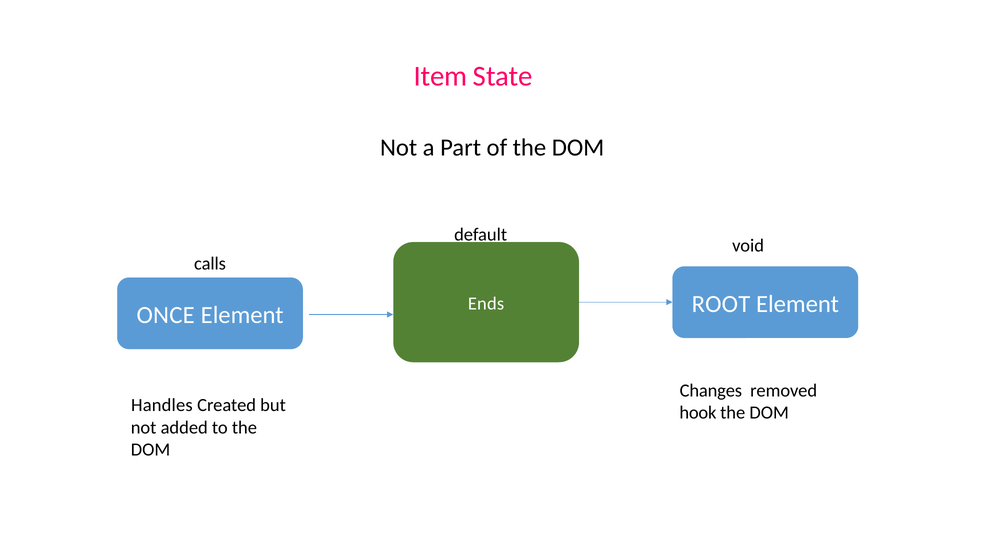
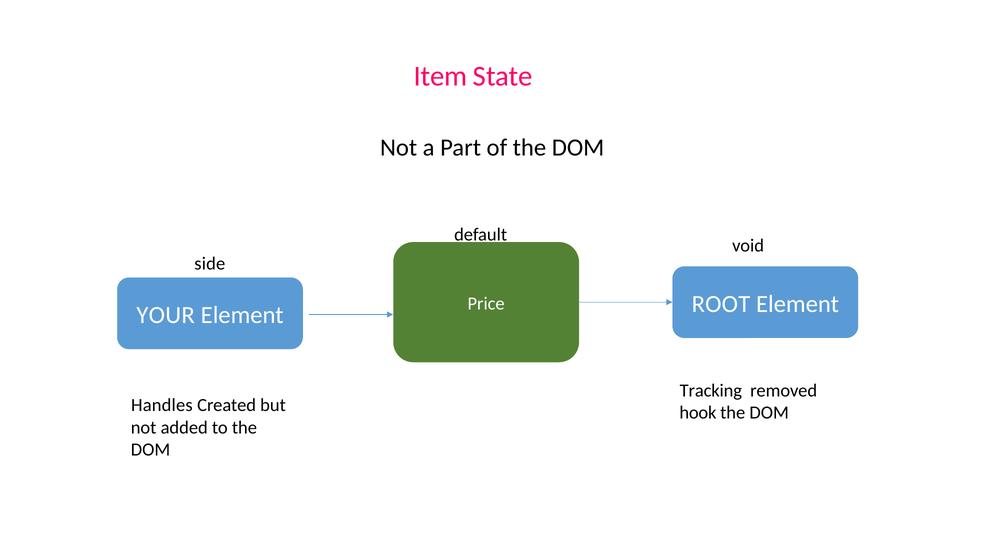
calls: calls -> side
ONCE: ONCE -> YOUR
Ends: Ends -> Price
Changes: Changes -> Tracking
